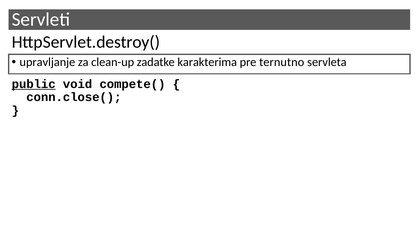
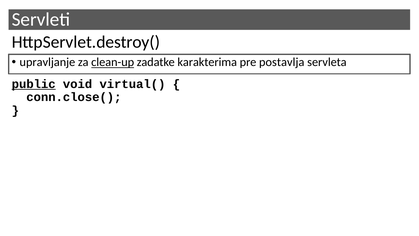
clean-up underline: none -> present
ternutno: ternutno -> postavlja
compete(: compete( -> virtual(
